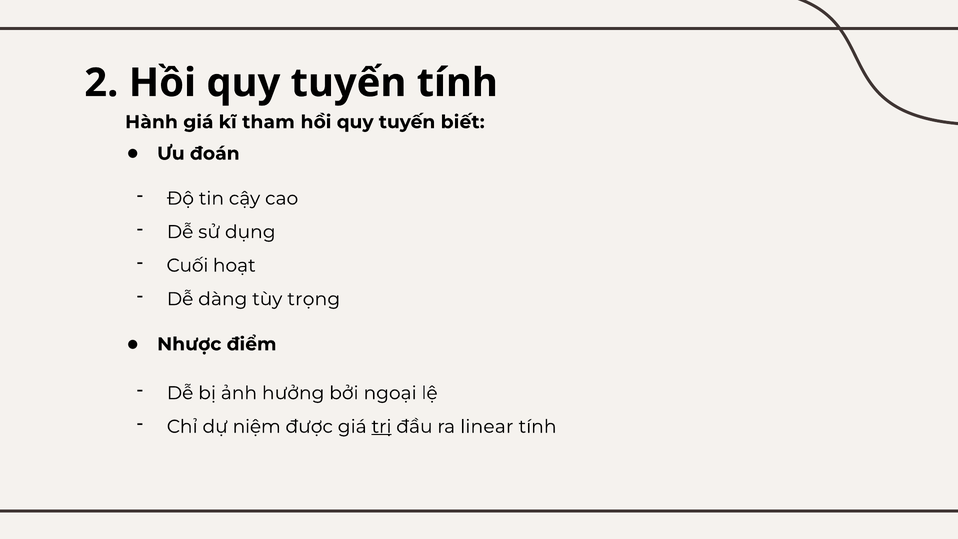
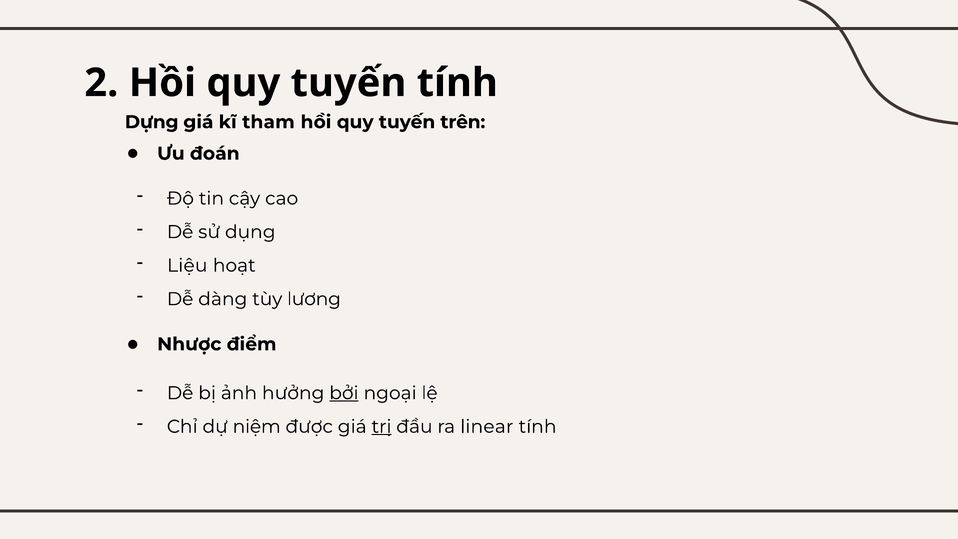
Hành: Hành -> Dựng
biết: biết -> trên
Cuối: Cuối -> Liệu
trọng: trọng -> lương
bởi underline: none -> present
